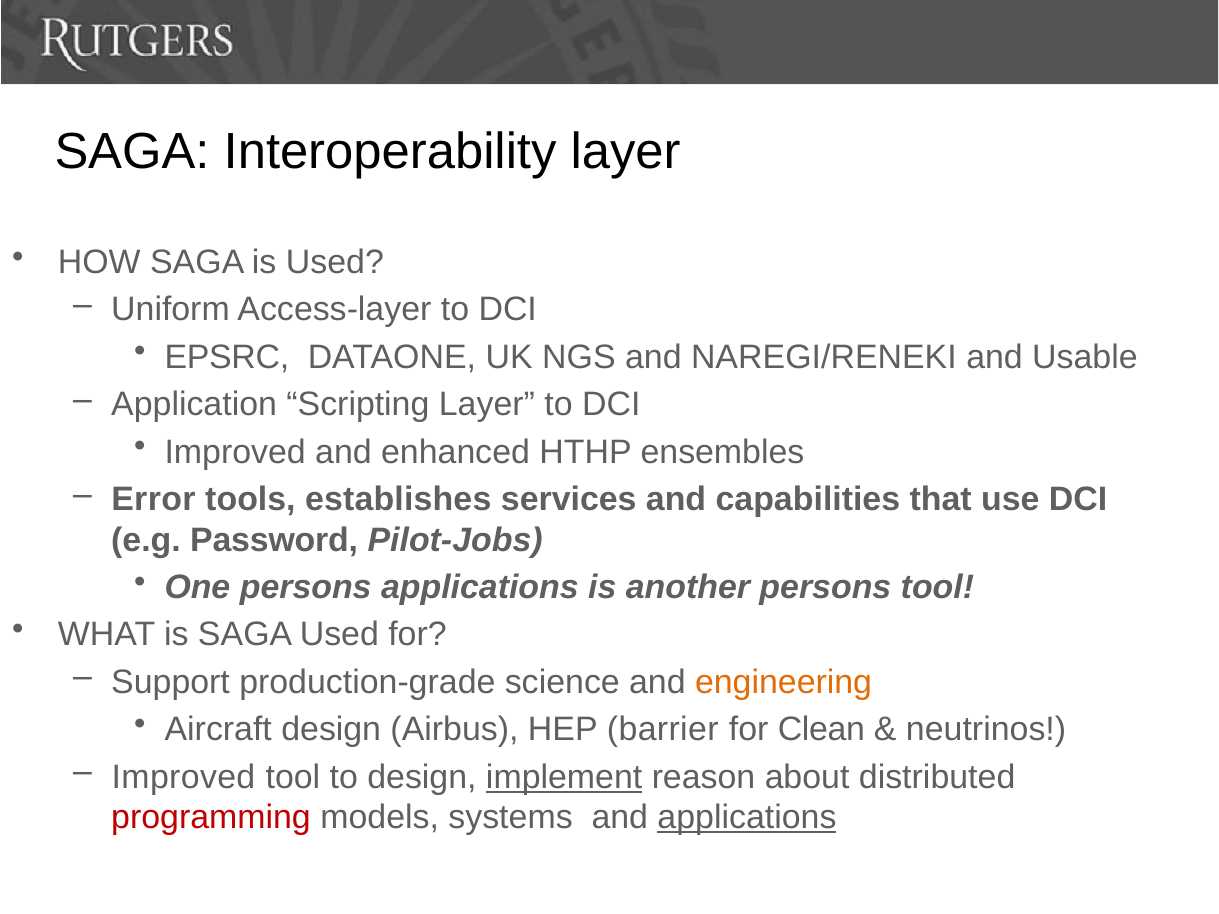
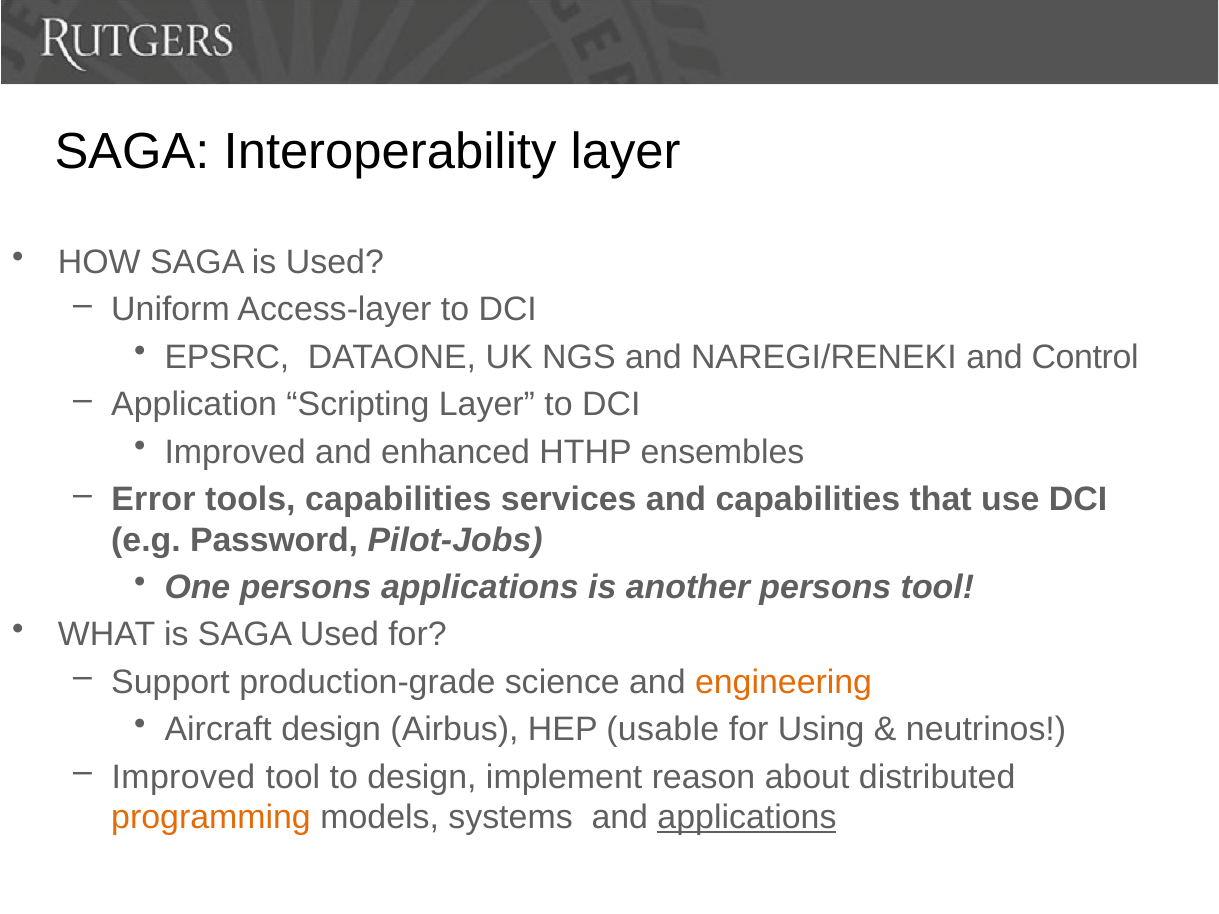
Usable: Usable -> Control
tools establishes: establishes -> capabilities
barrier: barrier -> usable
Clean: Clean -> Using
implement underline: present -> none
programming colour: red -> orange
